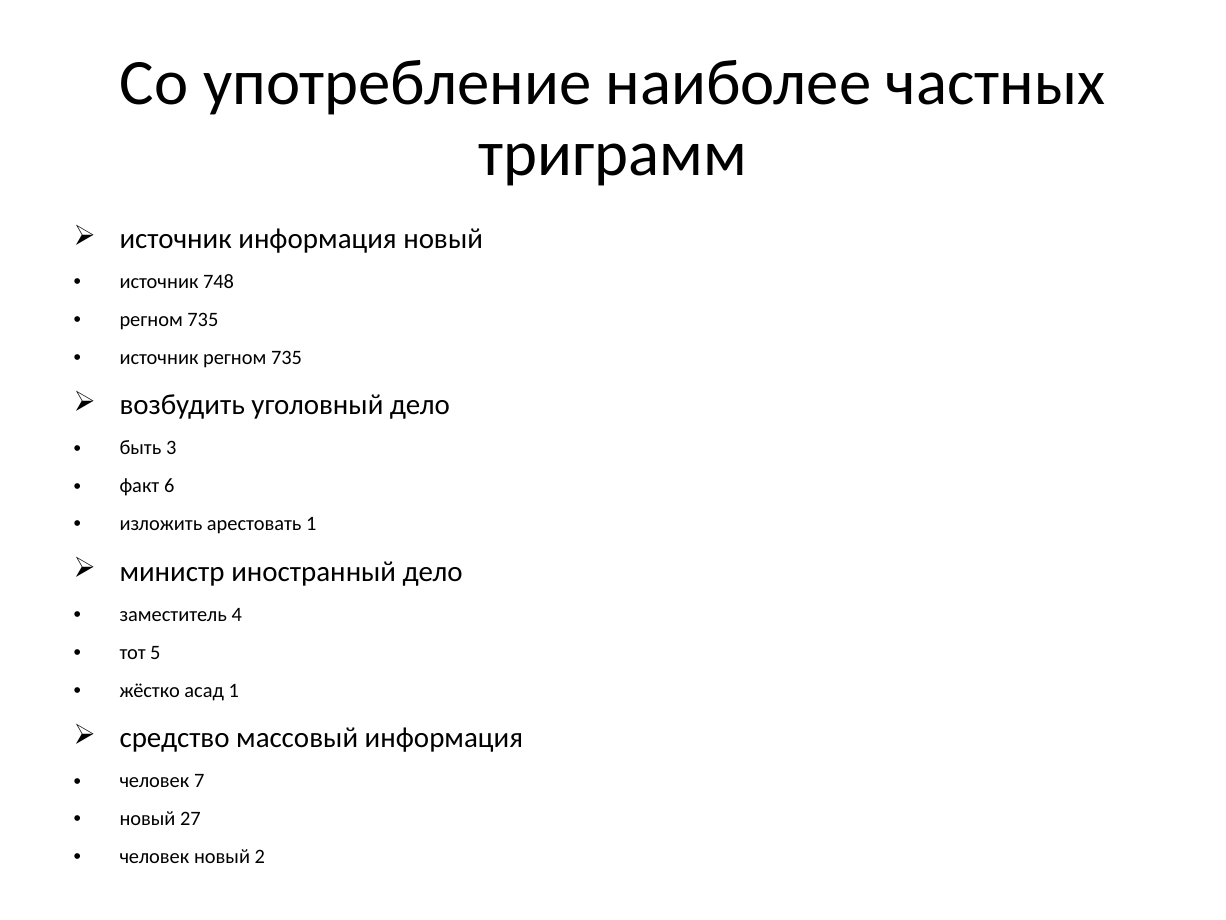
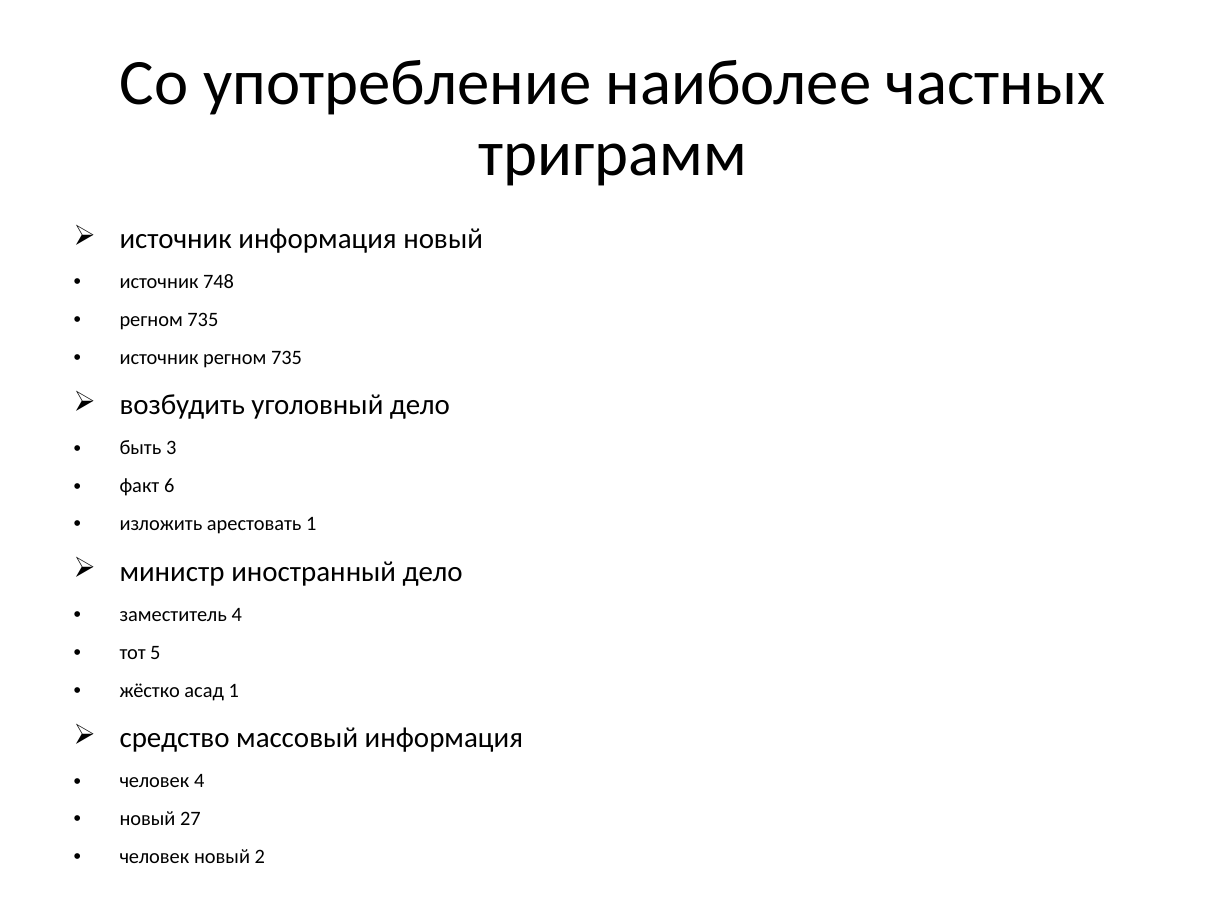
человек 7: 7 -> 4
